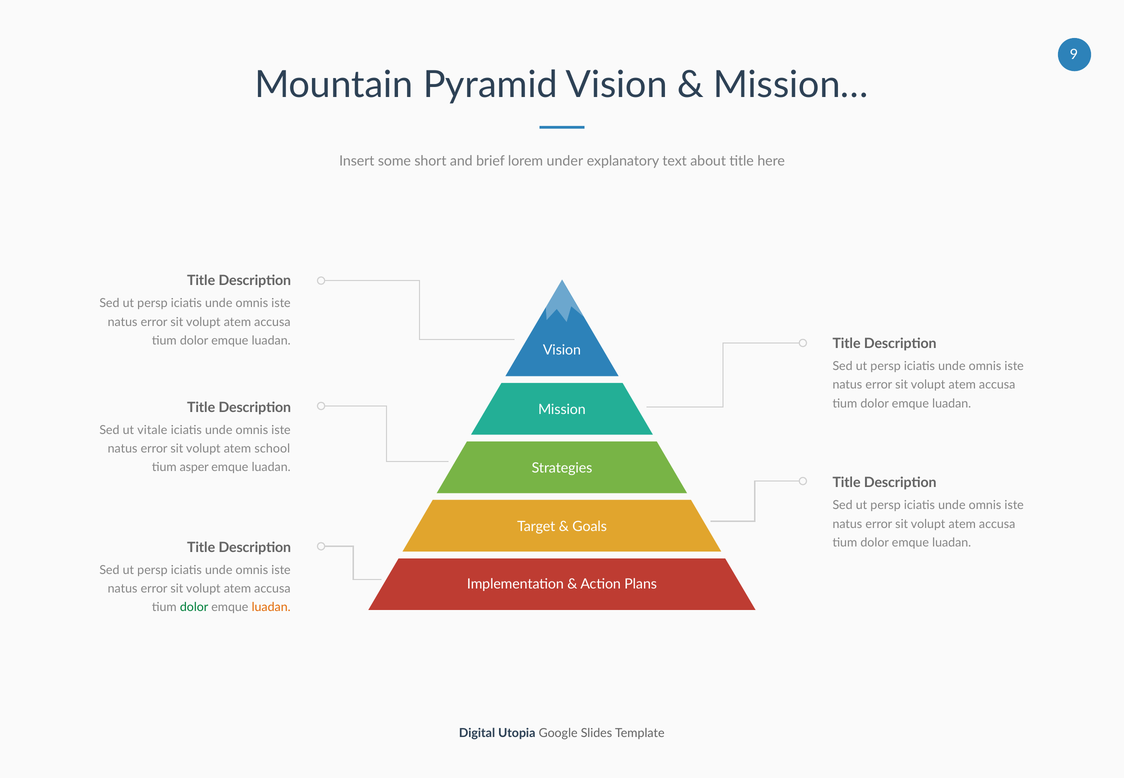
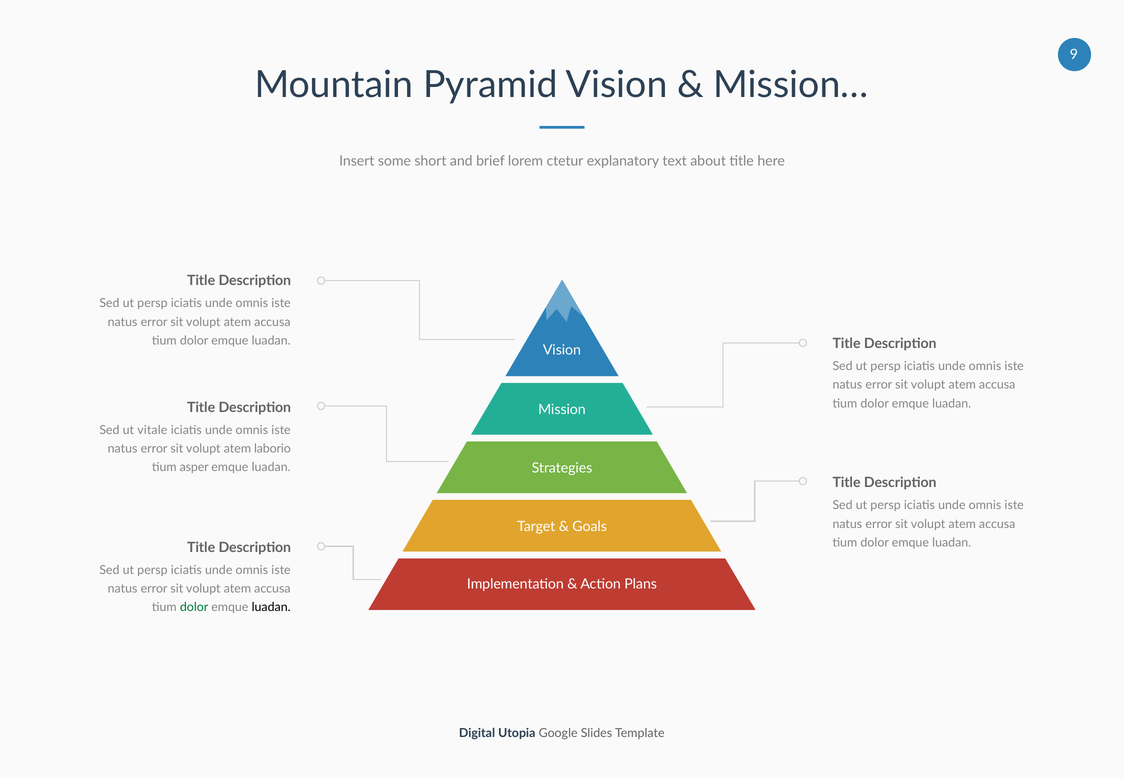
under: under -> ctetur
school: school -> laborio
luadan at (271, 607) colour: orange -> black
